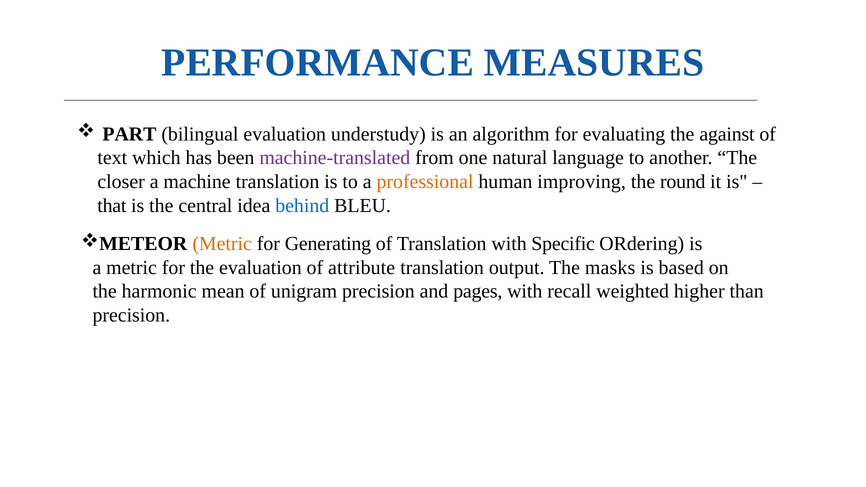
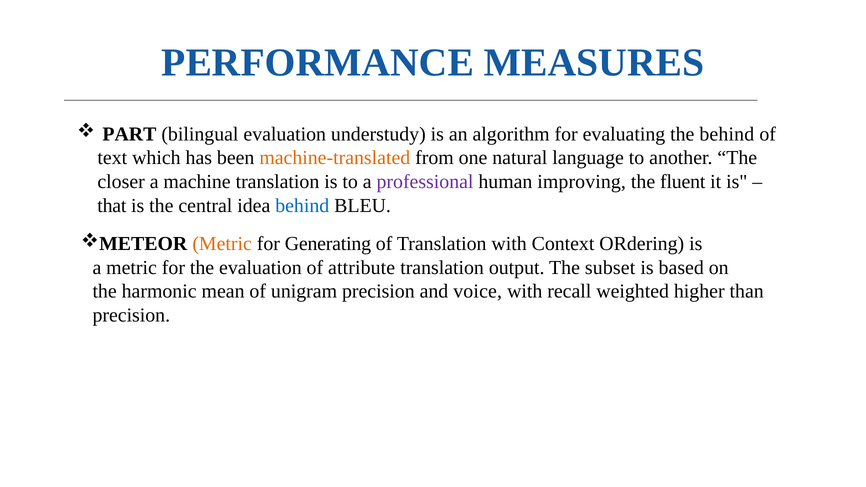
the against: against -> behind
machine-translated colour: purple -> orange
professional colour: orange -> purple
round: round -> fluent
Specific: Specific -> Context
masks: masks -> subset
pages: pages -> voice
